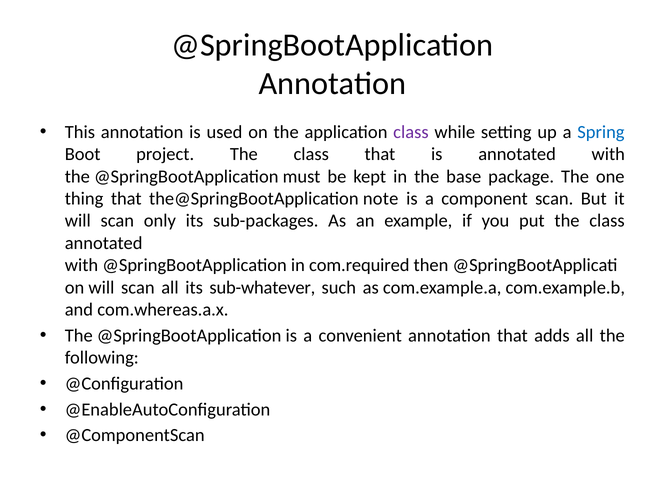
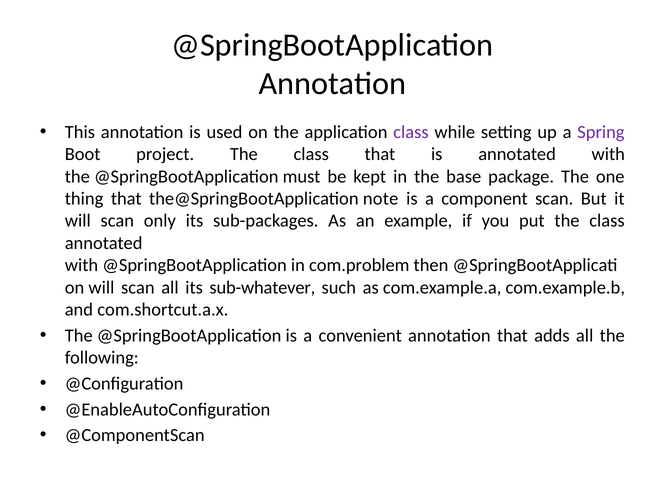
Spring colour: blue -> purple
com.required: com.required -> com.problem
com.whereas.a.x: com.whereas.a.x -> com.shortcut.a.x
